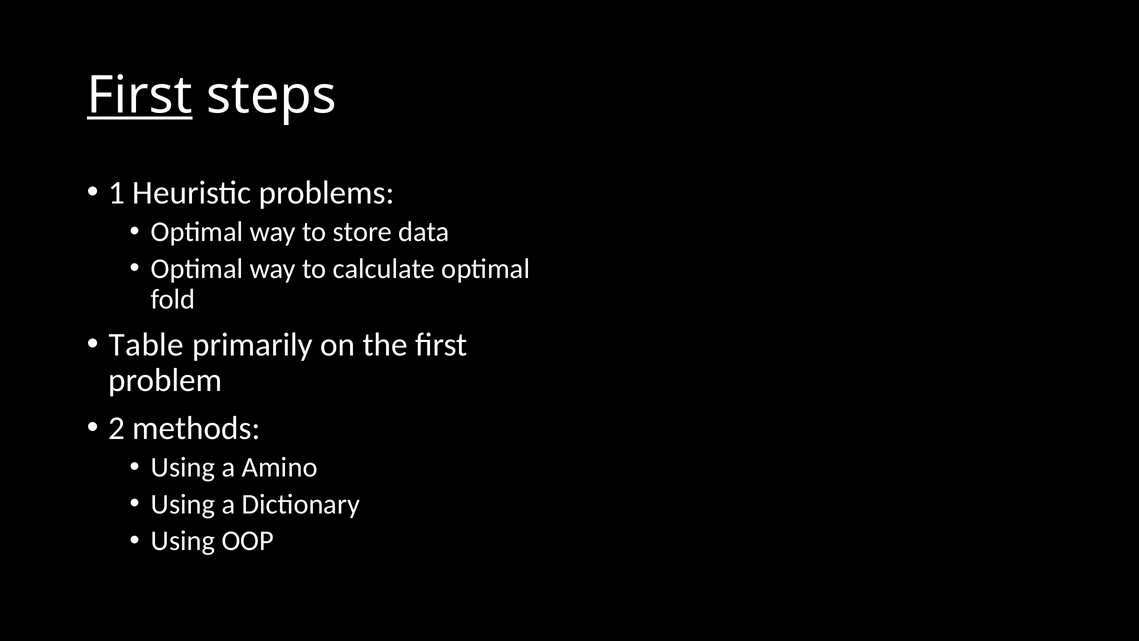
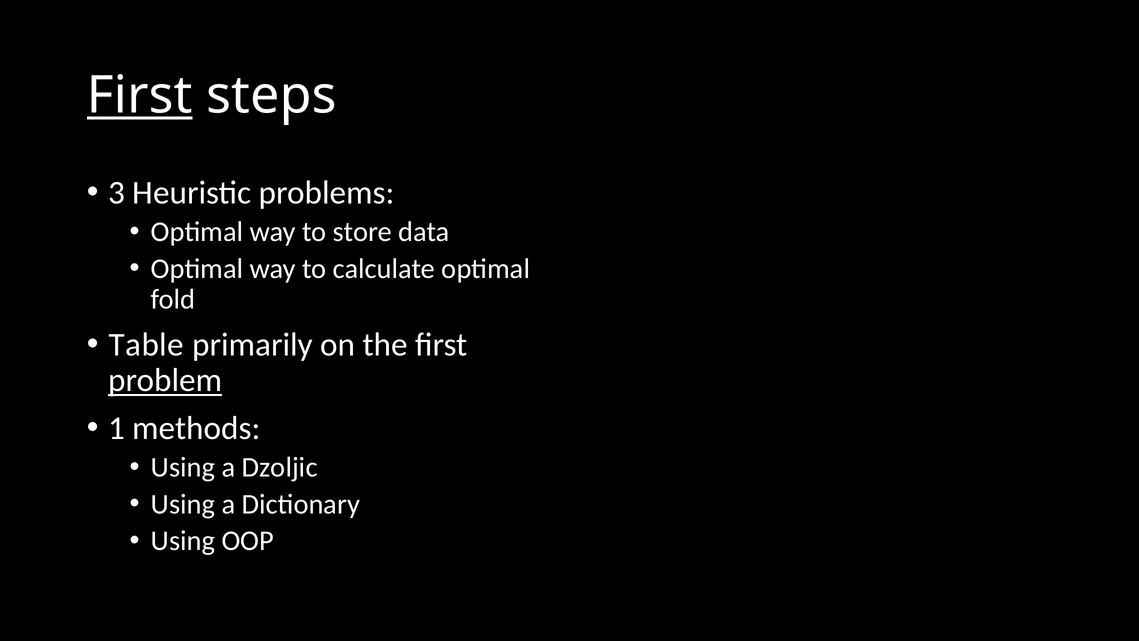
1: 1 -> 3
problem underline: none -> present
2: 2 -> 1
Amino: Amino -> Dzoljic
